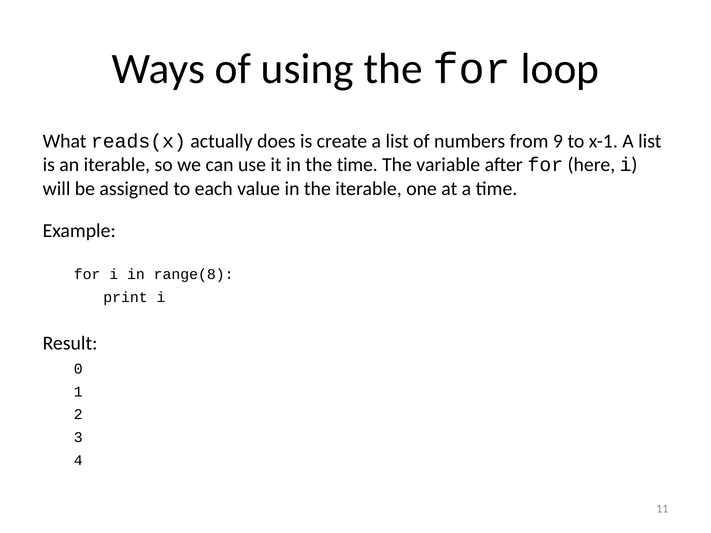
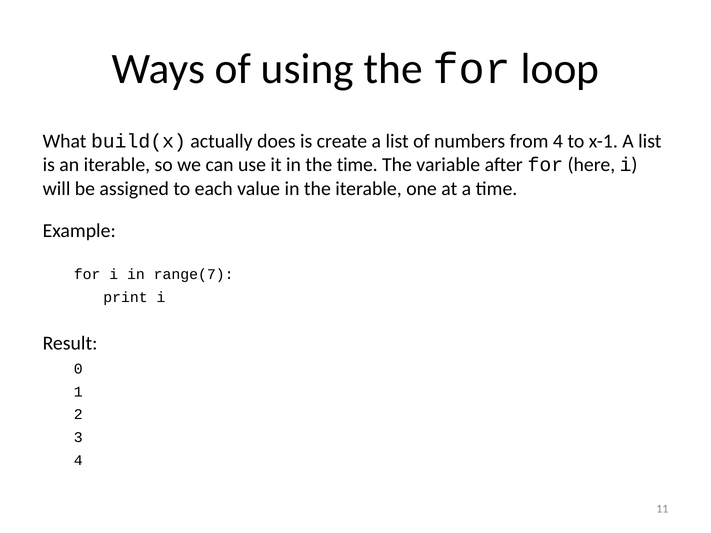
reads(x: reads(x -> build(x
from 9: 9 -> 4
range(8: range(8 -> range(7
